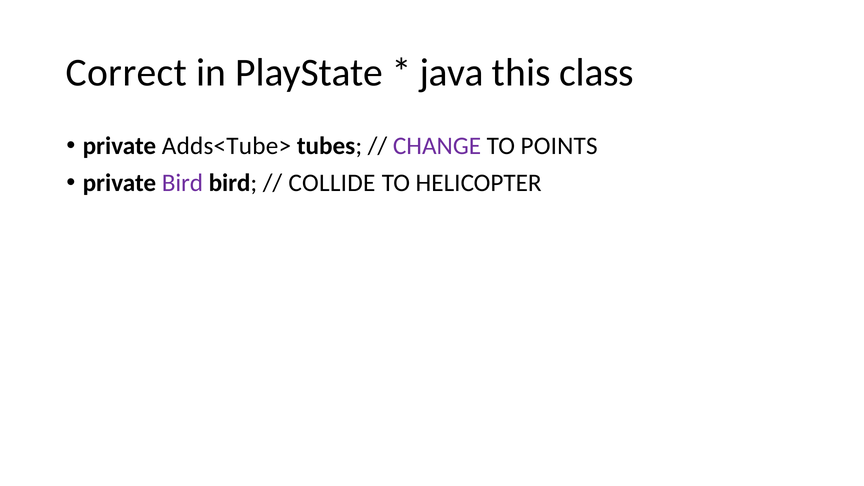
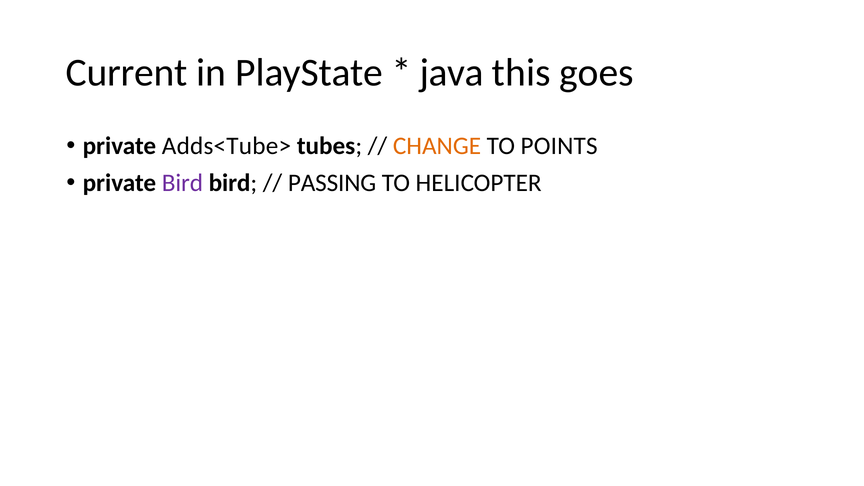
Correct: Correct -> Current
class: class -> goes
CHANGE colour: purple -> orange
COLLIDE: COLLIDE -> PASSING
